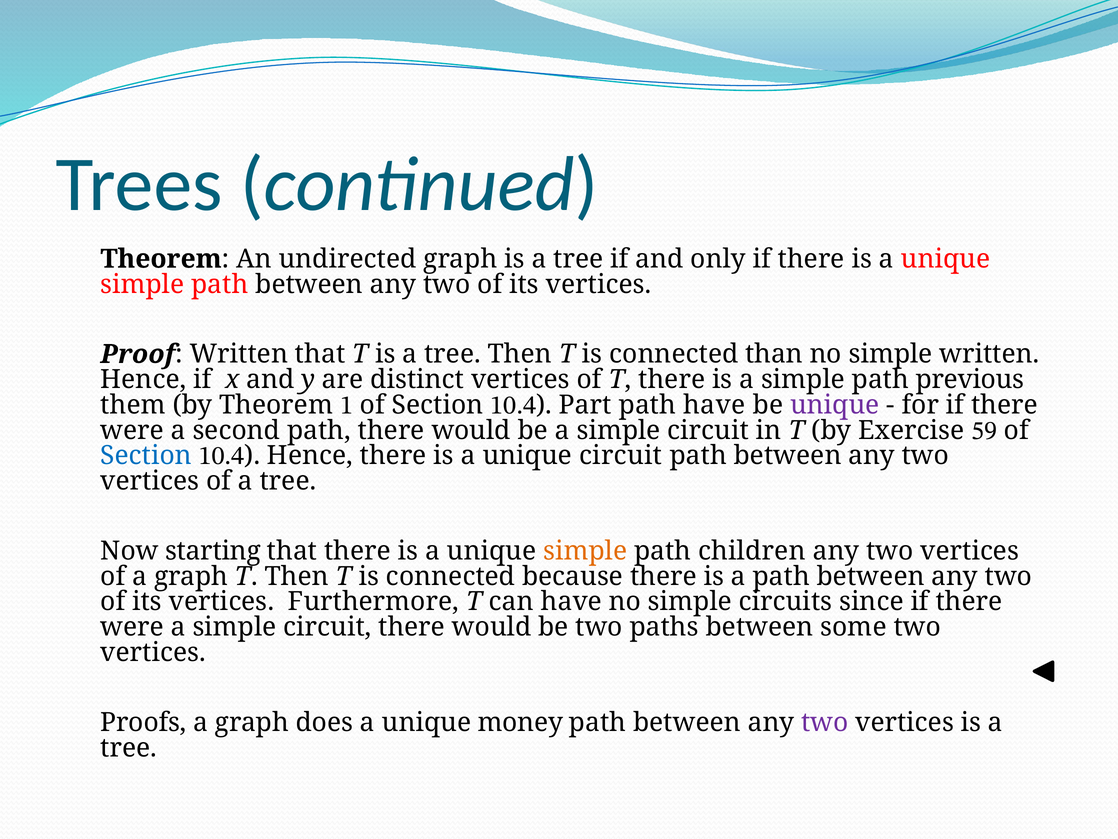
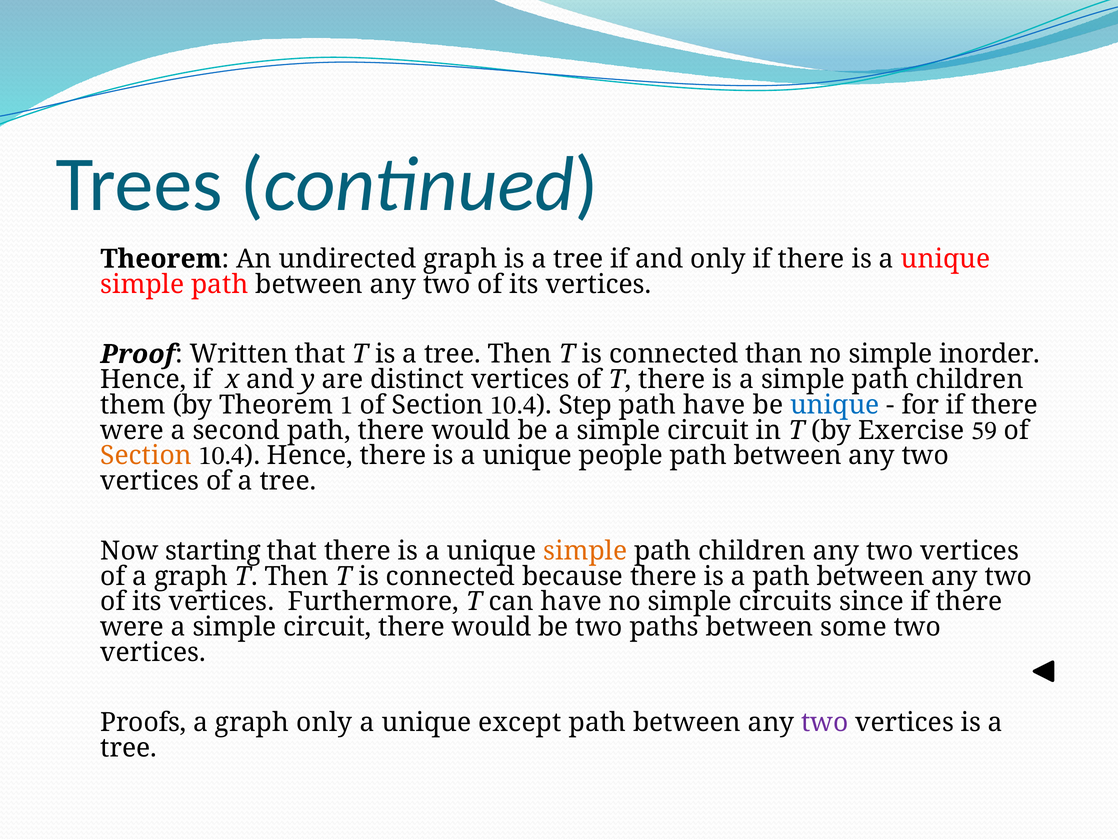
simple written: written -> inorder
a simple path previous: previous -> children
Part: Part -> Step
unique at (835, 405) colour: purple -> blue
Section at (146, 455) colour: blue -> orange
unique circuit: circuit -> people
graph does: does -> only
money: money -> except
